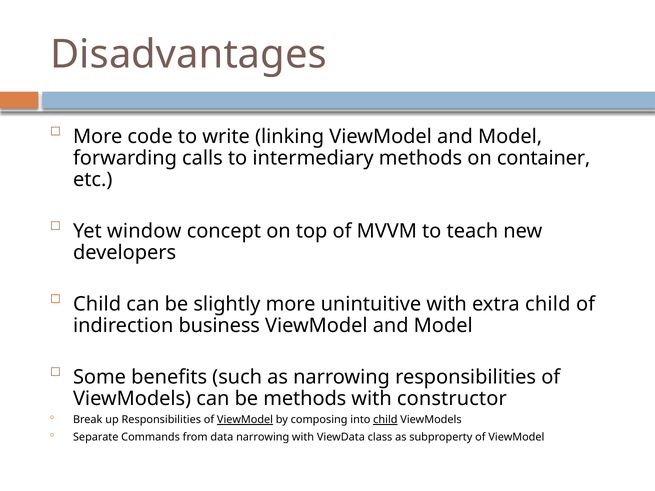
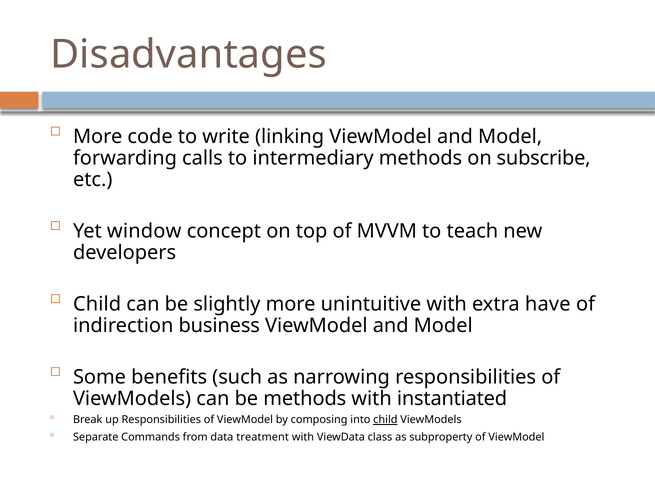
container: container -> subscribe
extra child: child -> have
constructor: constructor -> instantiated
ViewModel at (245, 420) underline: present -> none
data narrowing: narrowing -> treatment
